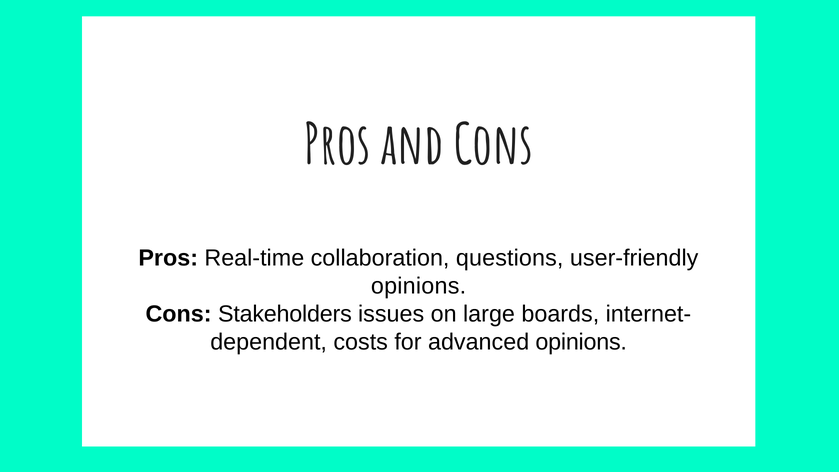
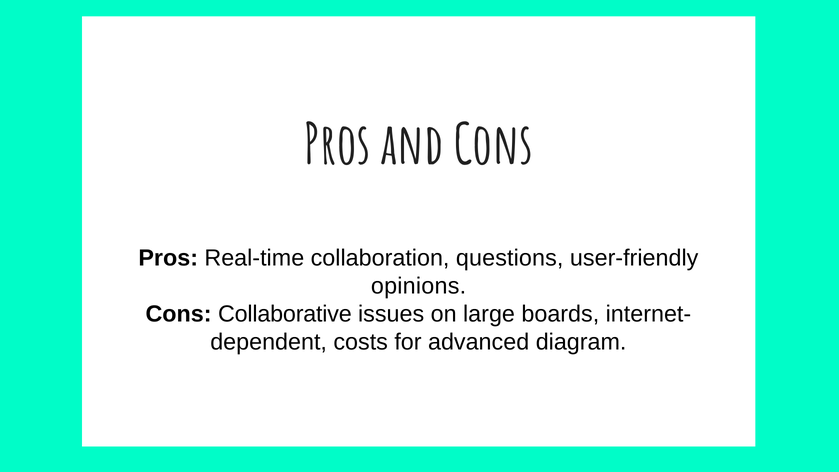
Stakeholders: Stakeholders -> Collaborative
advanced opinions: opinions -> diagram
